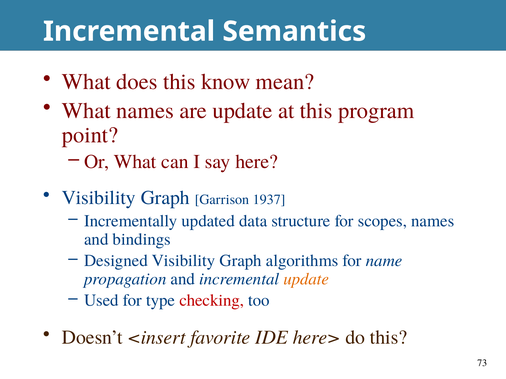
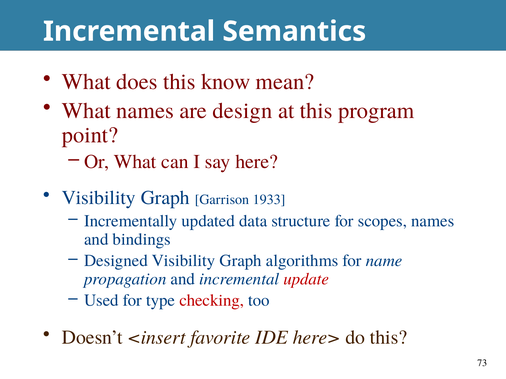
are update: update -> design
1937: 1937 -> 1933
update at (306, 279) colour: orange -> red
